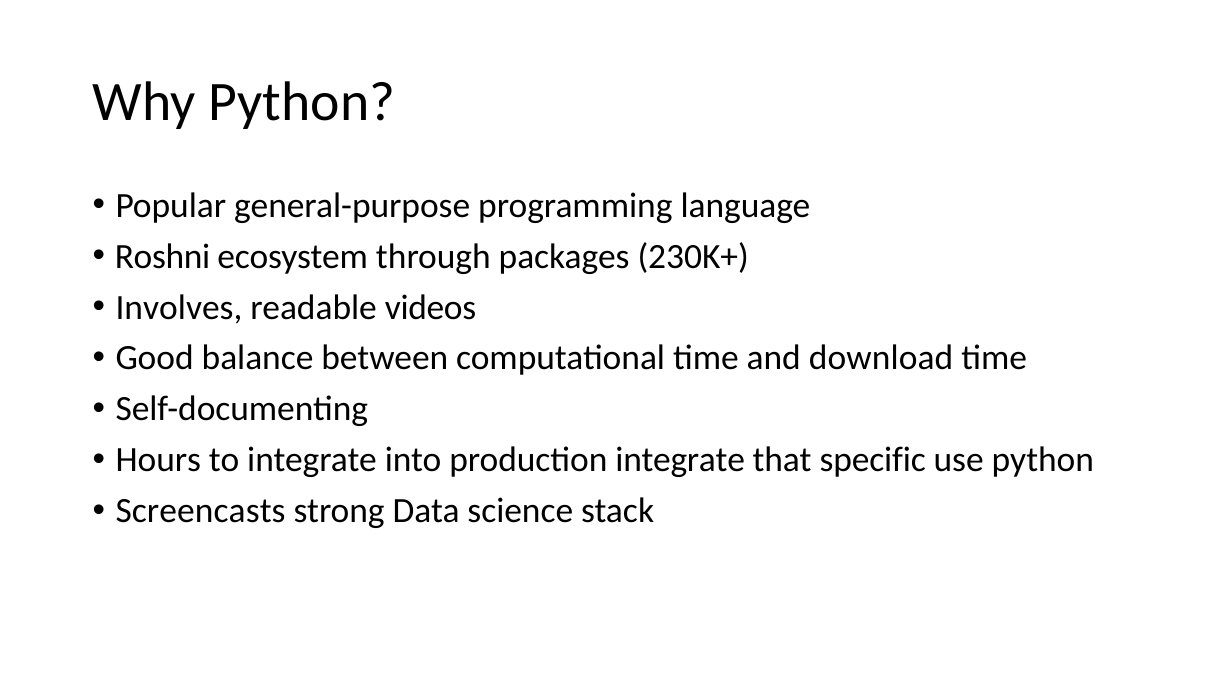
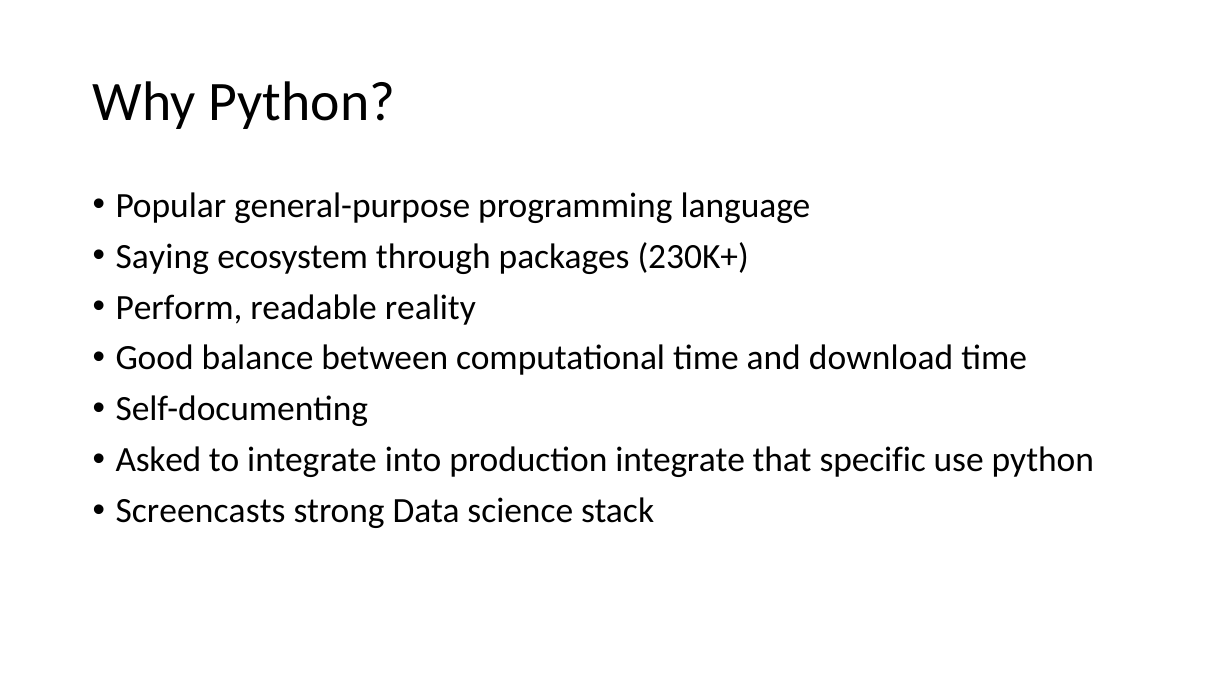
Roshni: Roshni -> Saying
Involves: Involves -> Perform
videos: videos -> reality
Hours: Hours -> Asked
